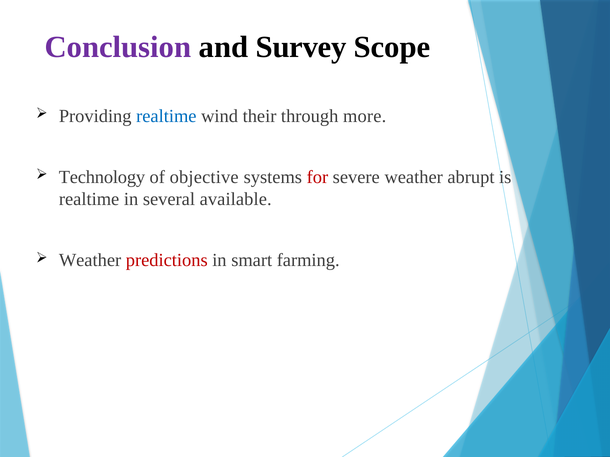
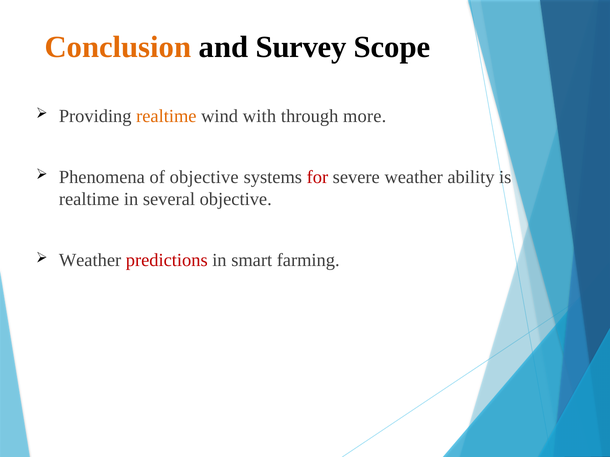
Conclusion colour: purple -> orange
realtime at (166, 116) colour: blue -> orange
their: their -> with
Technology: Technology -> Phenomena
abrupt: abrupt -> ability
several available: available -> objective
